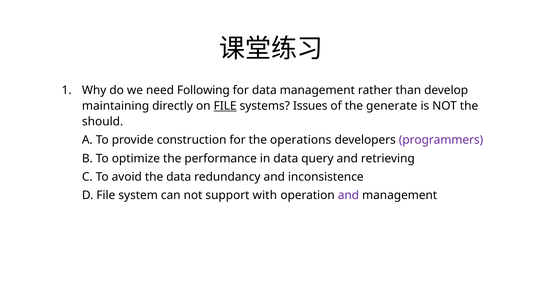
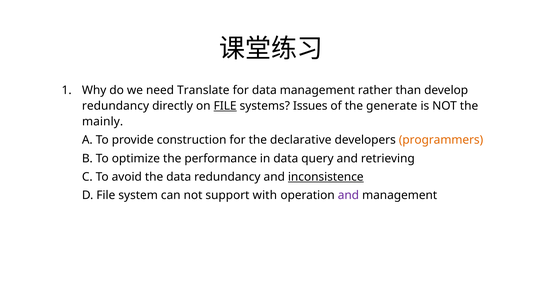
Following: Following -> Translate
maintaining at (116, 106): maintaining -> redundancy
should: should -> mainly
operations: operations -> declarative
programmers colour: purple -> orange
inconsistence underline: none -> present
